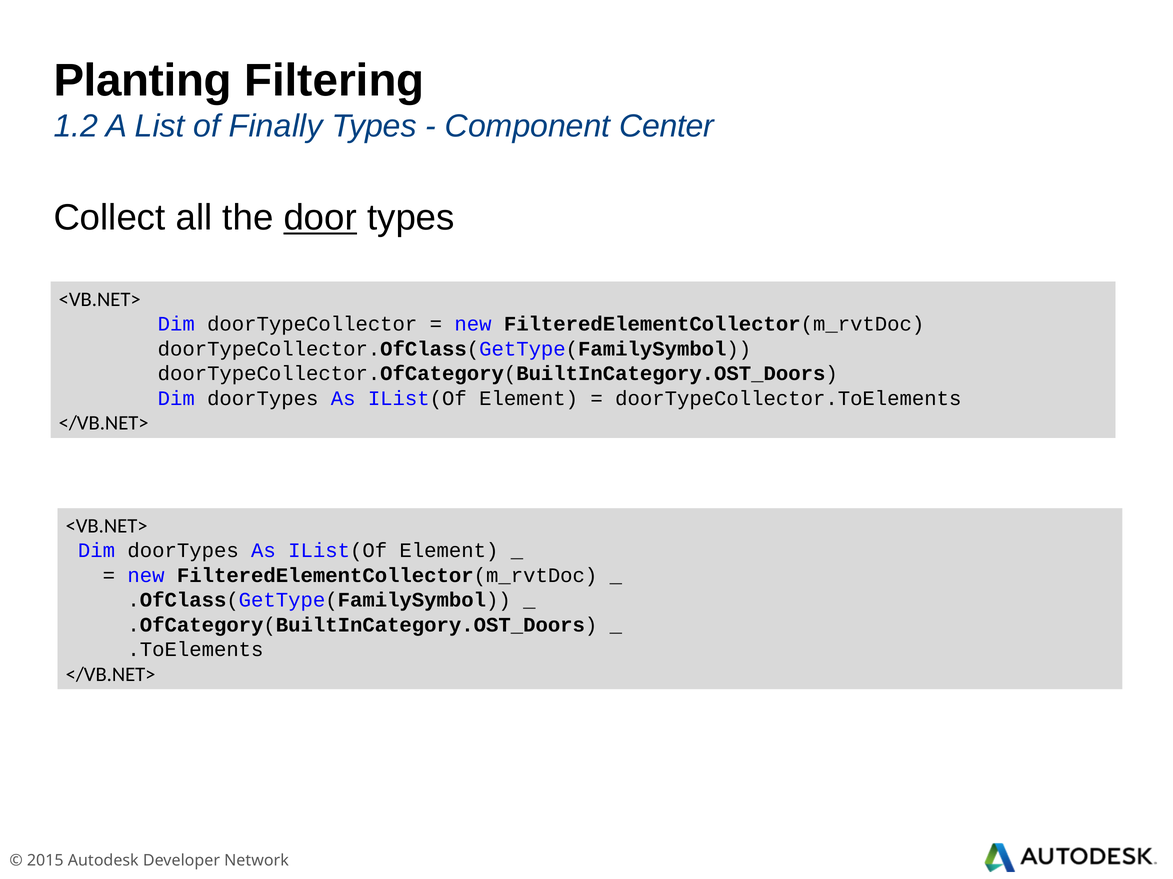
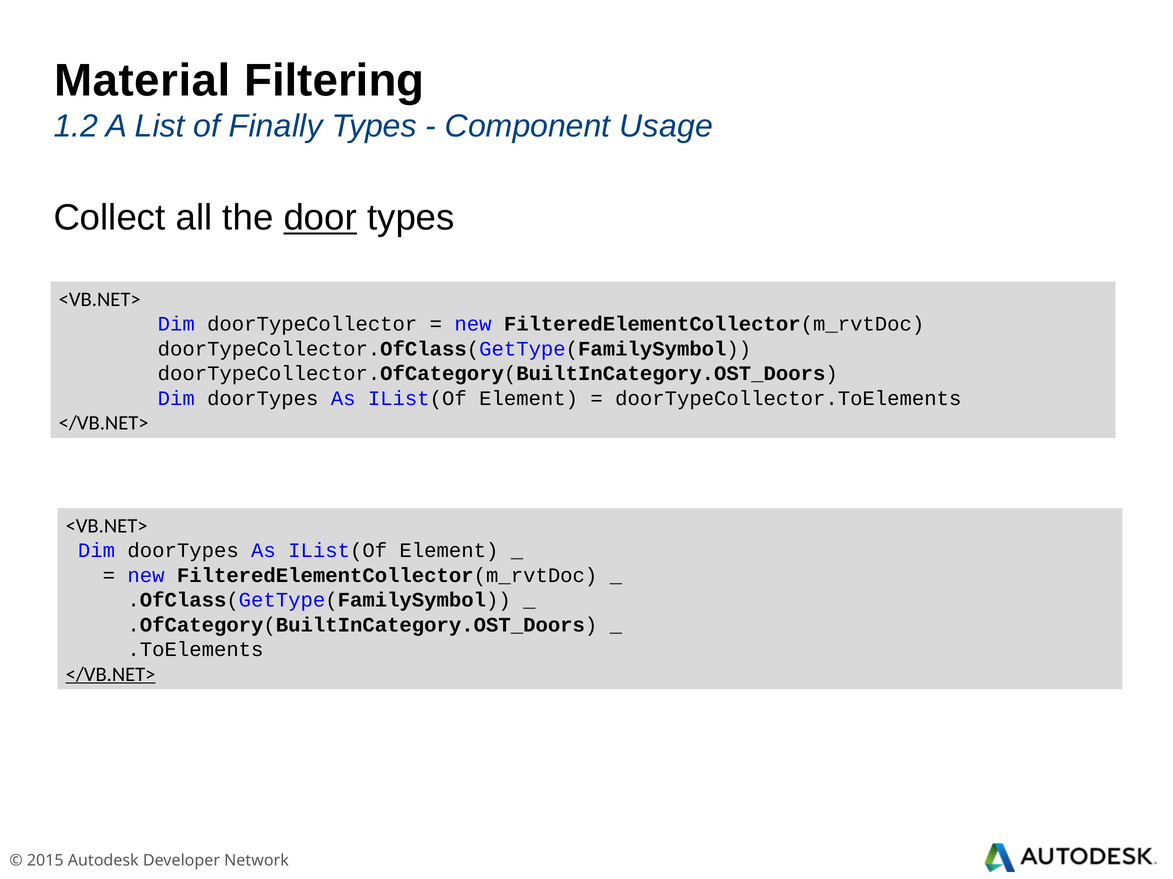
Planting: Planting -> Material
Center: Center -> Usage
</VB.NET> at (111, 675) underline: none -> present
